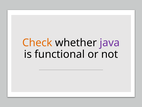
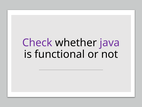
Check colour: orange -> purple
